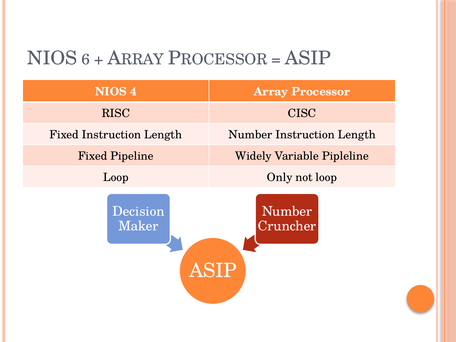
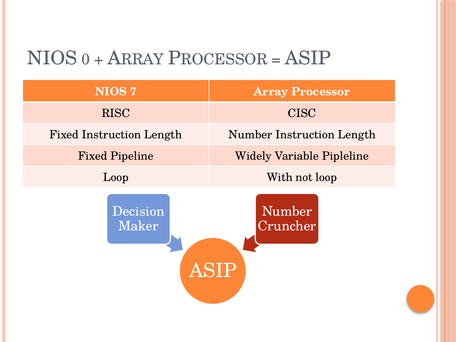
6: 6 -> 0
4: 4 -> 7
Only: Only -> With
